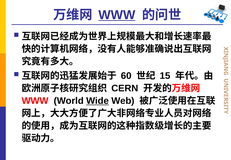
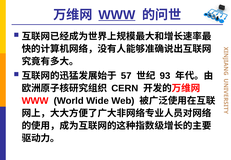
60: 60 -> 57
15: 15 -> 93
Wide underline: present -> none
